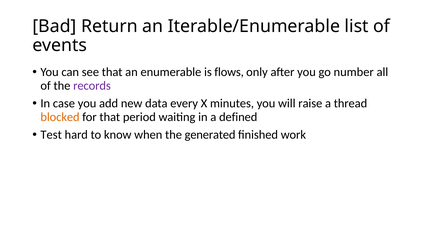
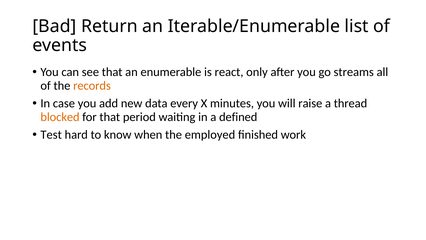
flows: flows -> react
number: number -> streams
records colour: purple -> orange
generated: generated -> employed
